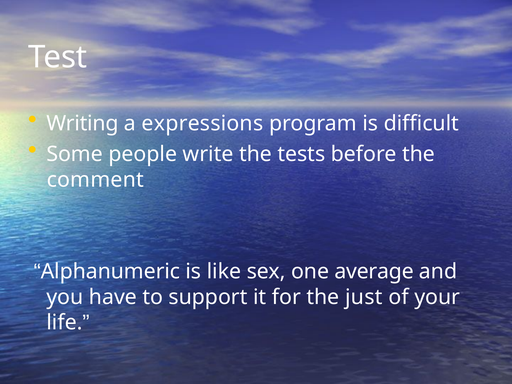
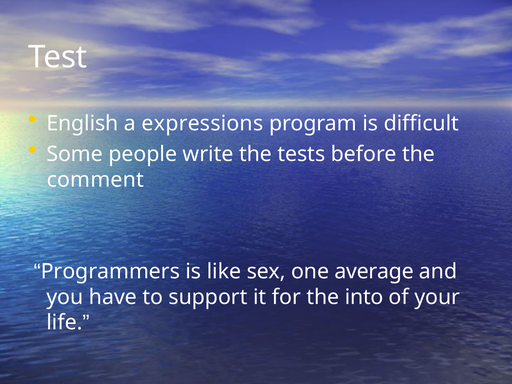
Writing: Writing -> English
Alphanumeric: Alphanumeric -> Programmers
just: just -> into
